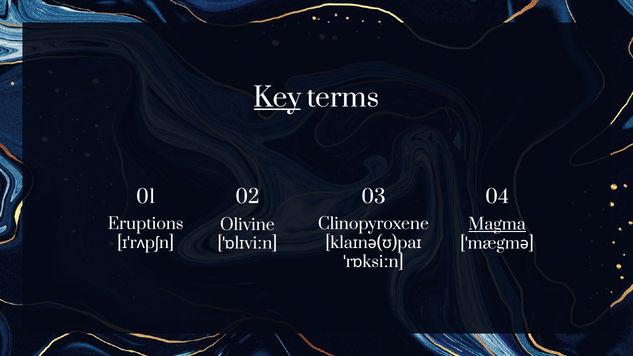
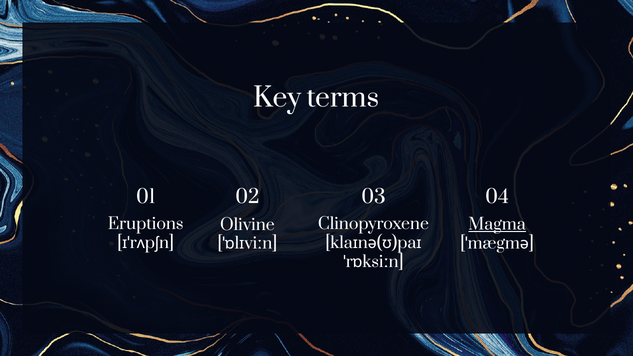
Key underline: present -> none
